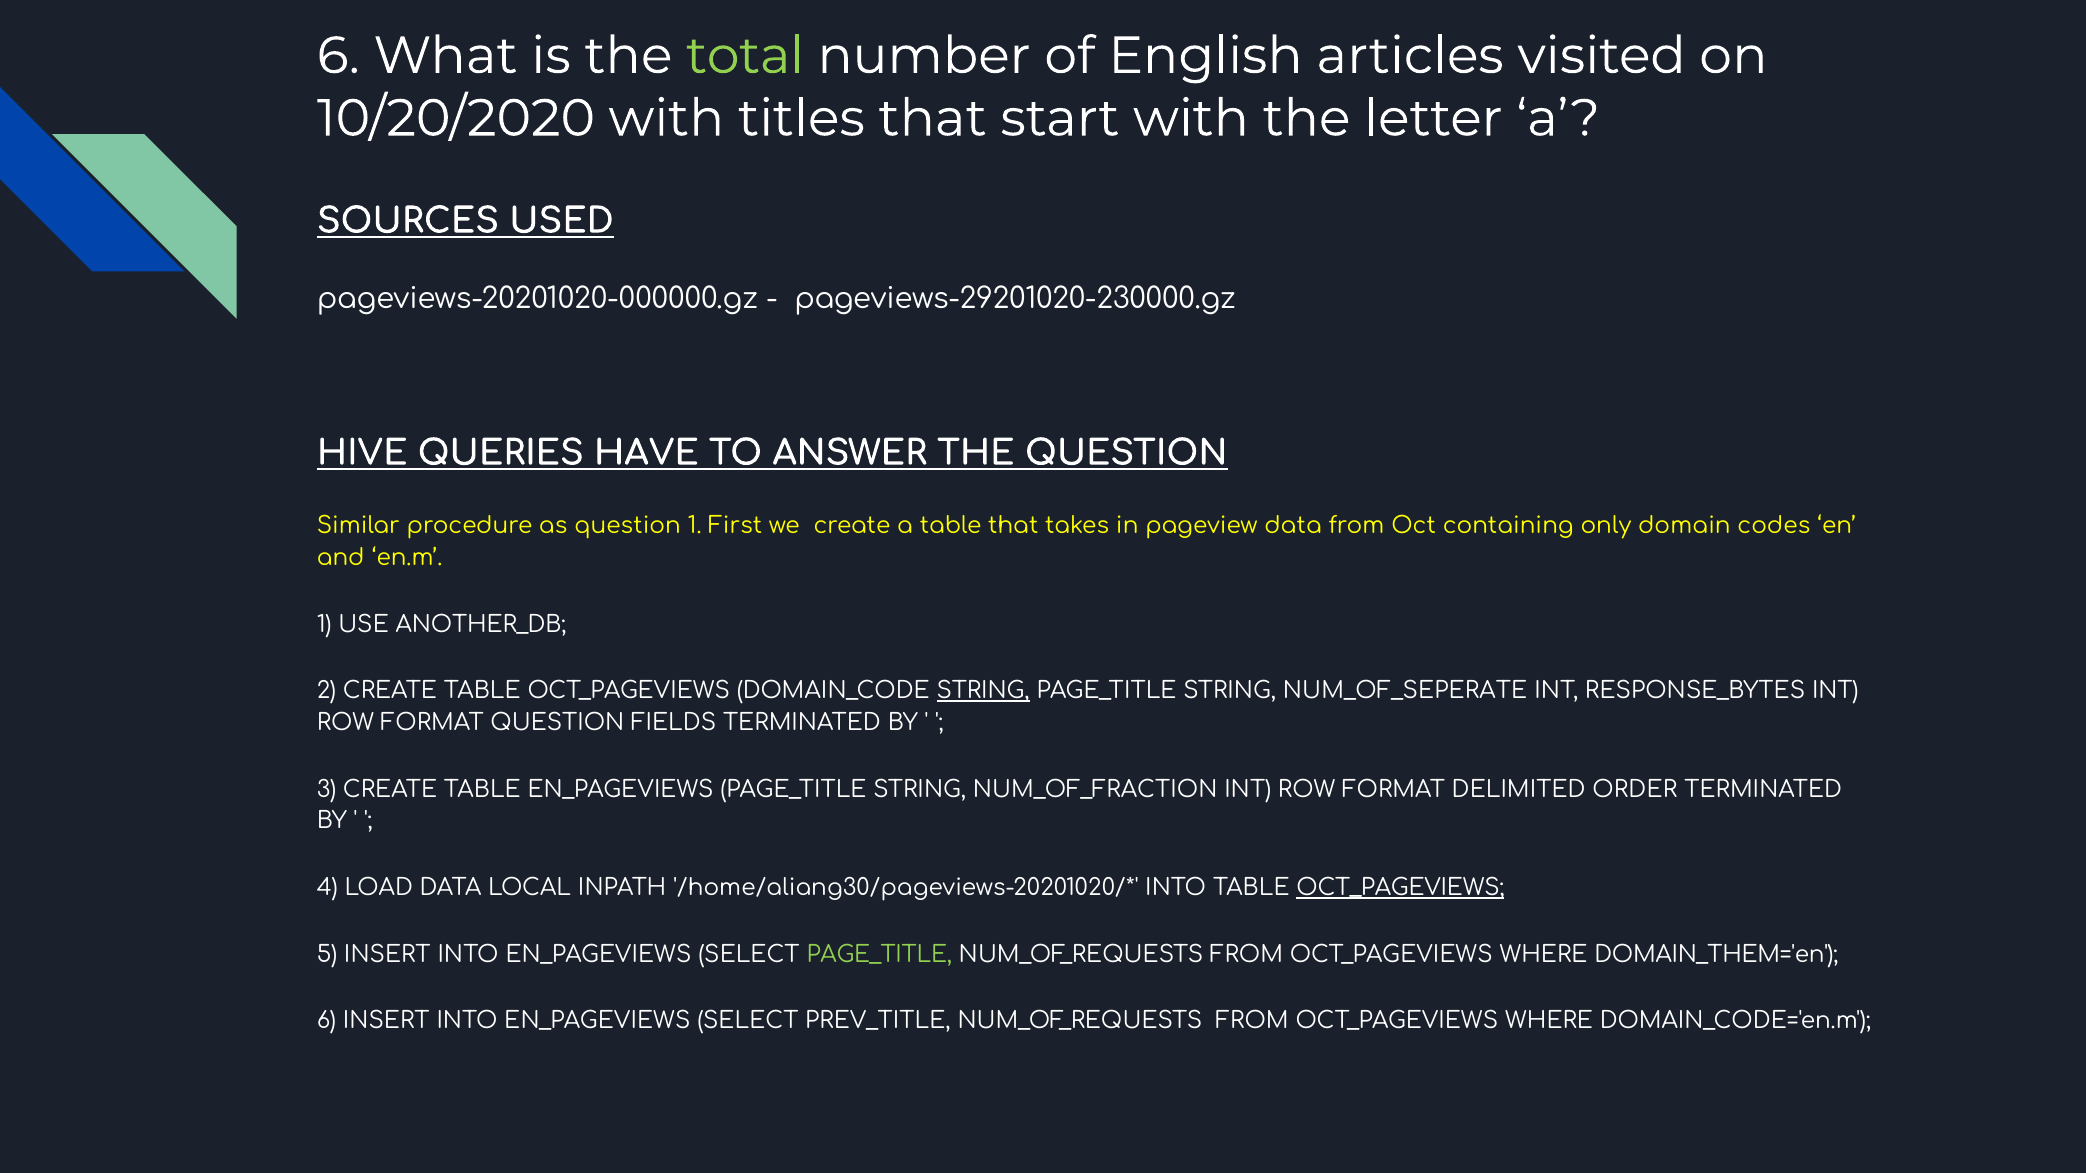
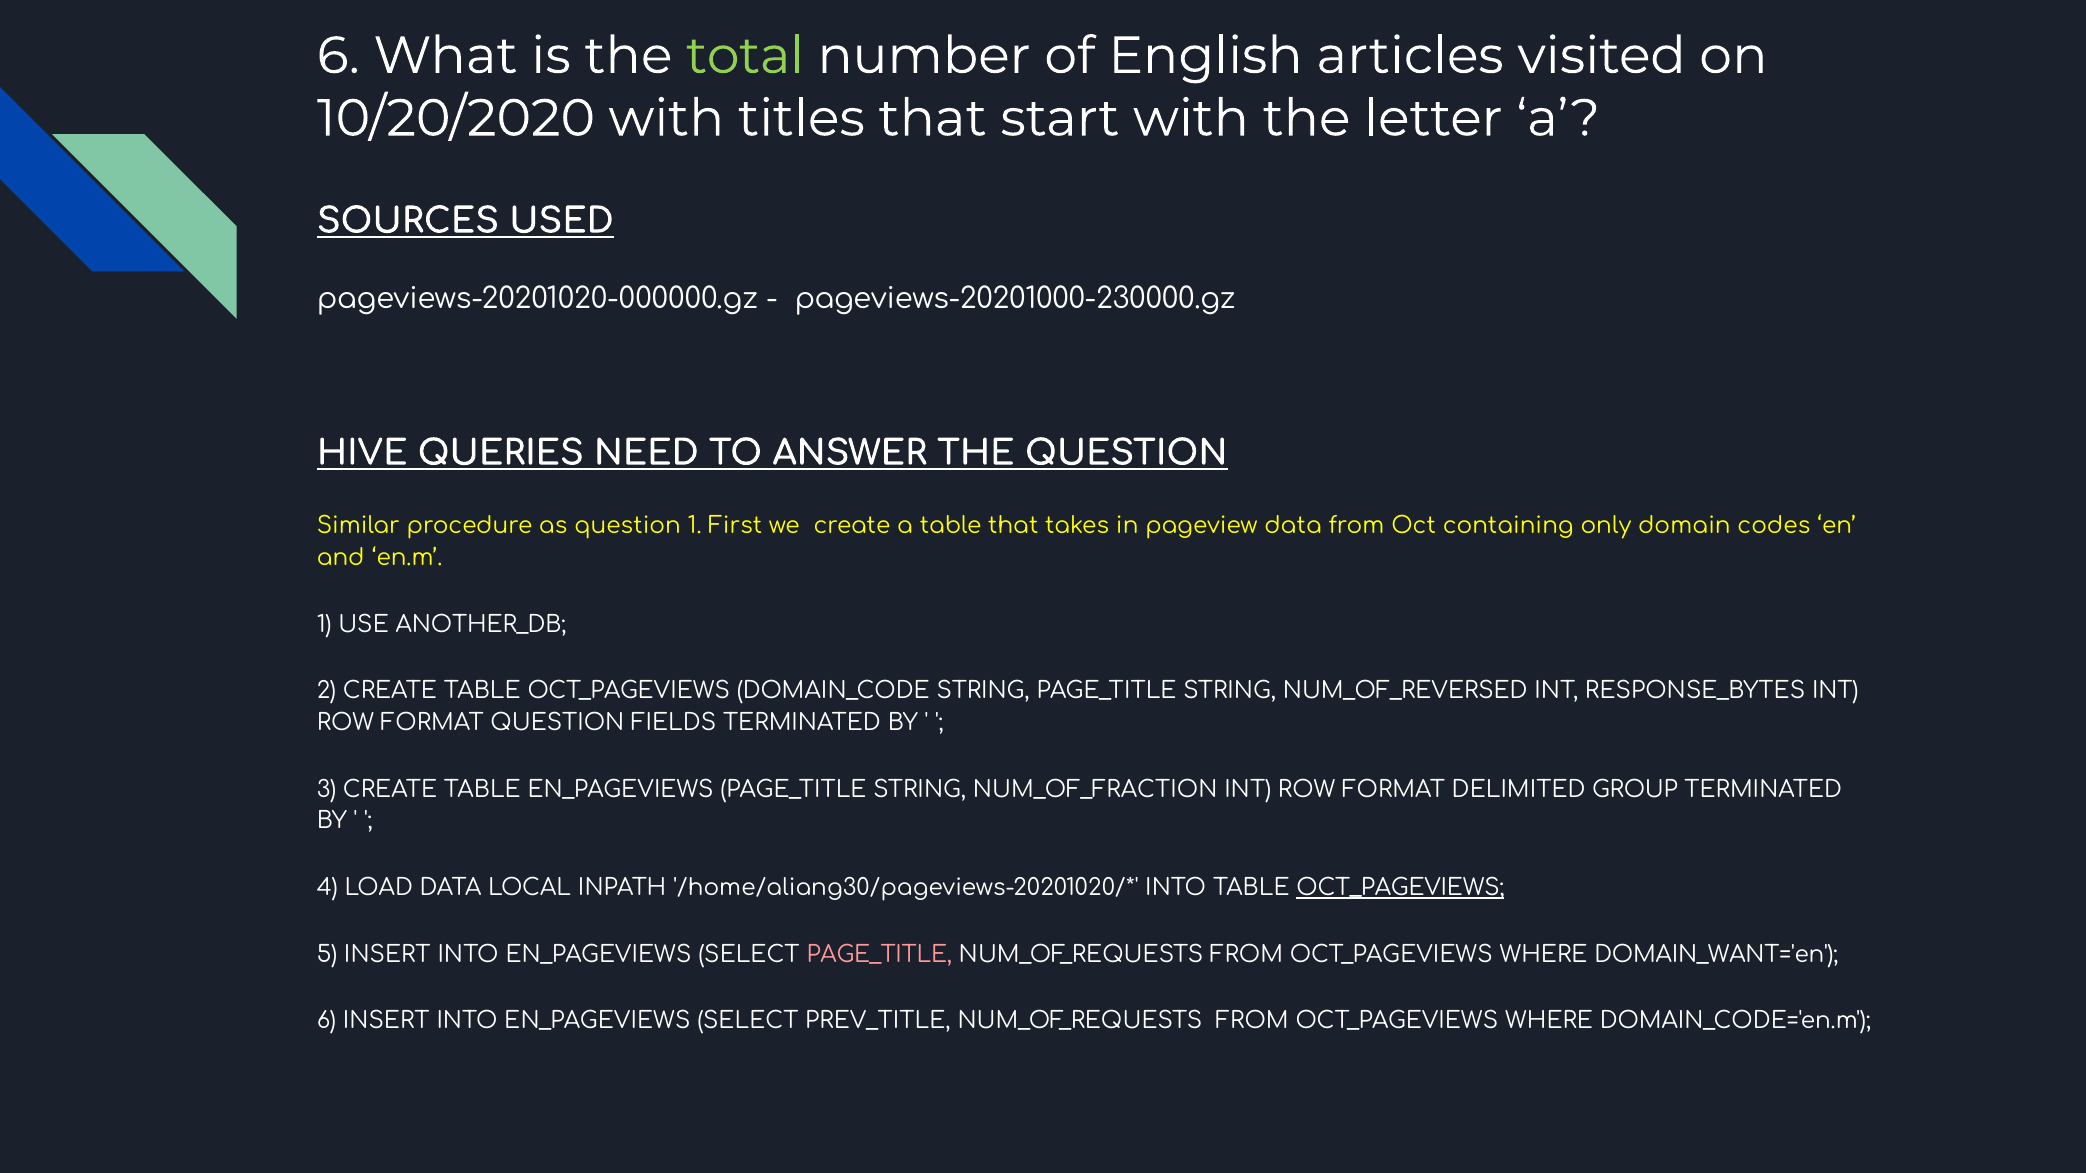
pageviews-29201020-230000.gz: pageviews-29201020-230000.gz -> pageviews-20201000-230000.gz
HAVE: HAVE -> NEED
STRING at (983, 691) underline: present -> none
NUM_OF_SEPERATE: NUM_OF_SEPERATE -> NUM_OF_REVERSED
ORDER: ORDER -> GROUP
PAGE_TITLE at (879, 955) colour: light green -> pink
DOMAIN_THEM='en: DOMAIN_THEM='en -> DOMAIN_WANT='en
